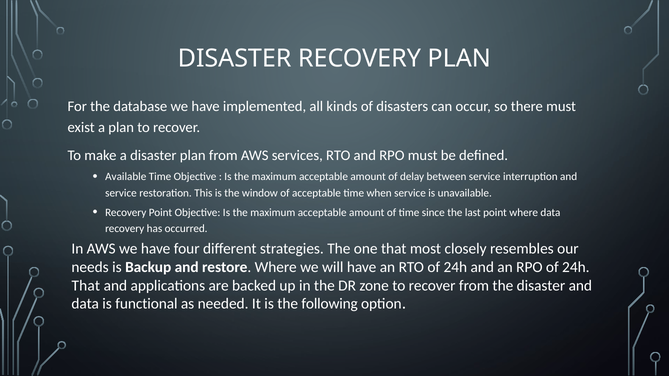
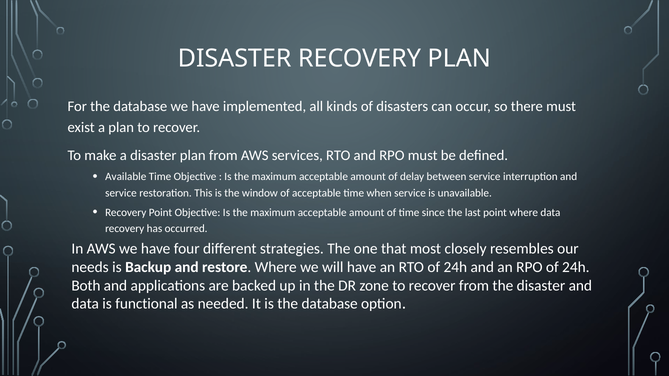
That at (86, 286): That -> Both
is the following: following -> database
